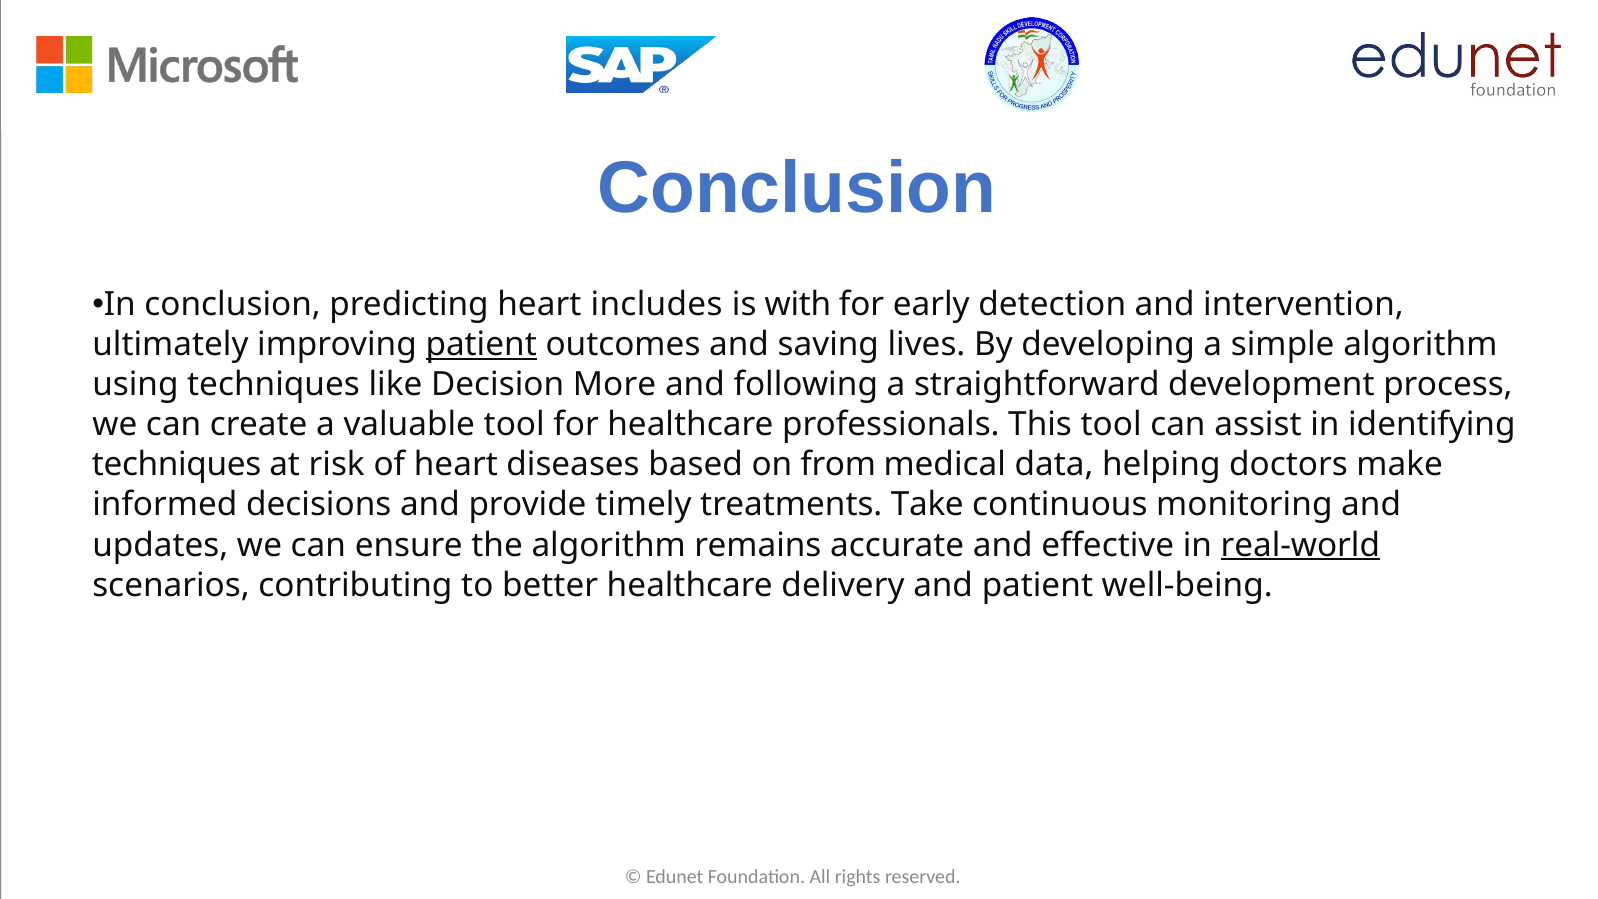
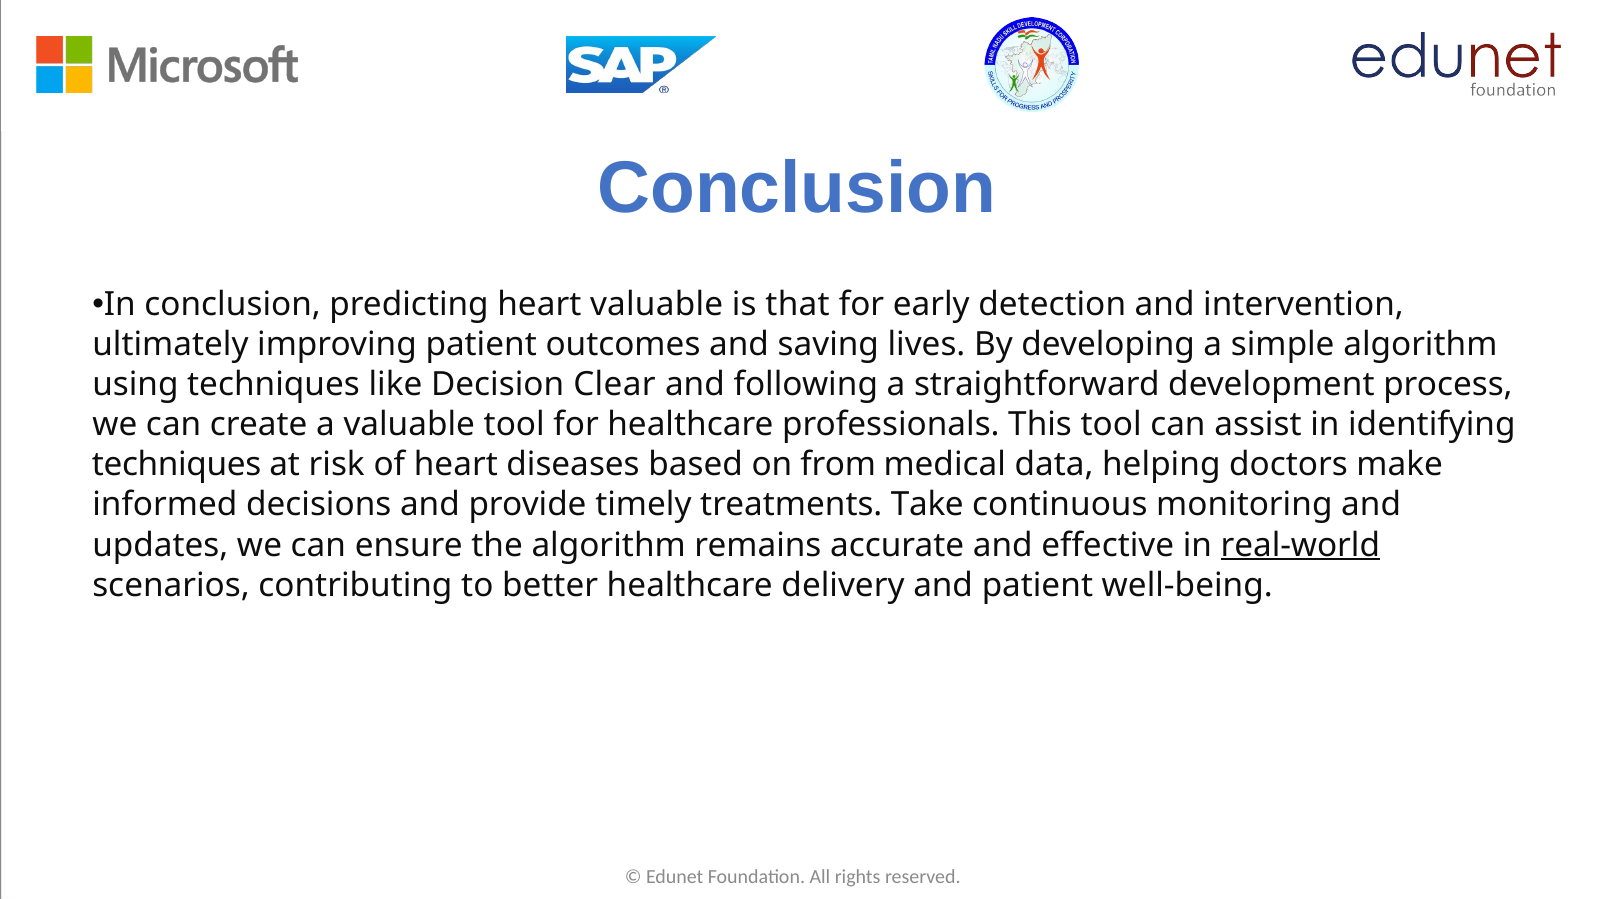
heart includes: includes -> valuable
with: with -> that
patient at (481, 345) underline: present -> none
More: More -> Clear
